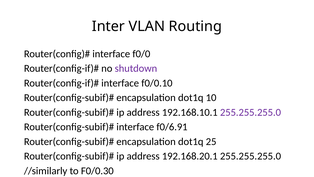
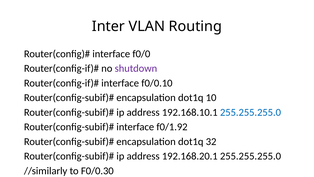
255.255.255.0 at (251, 112) colour: purple -> blue
f0/6.91: f0/6.91 -> f0/1.92
25: 25 -> 32
